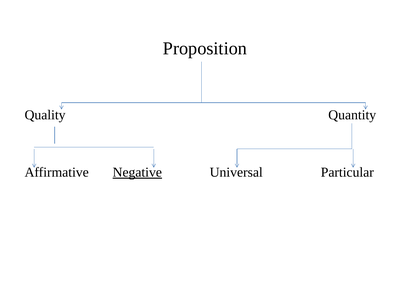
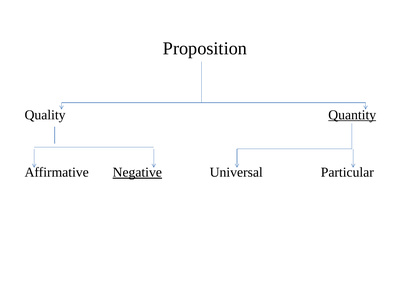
Quantity underline: none -> present
